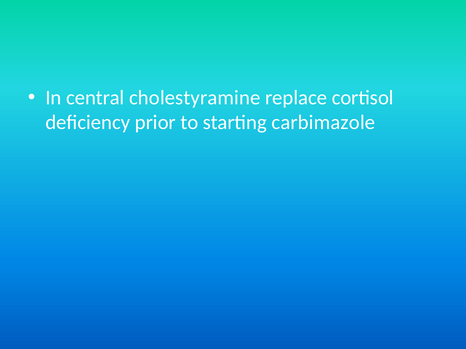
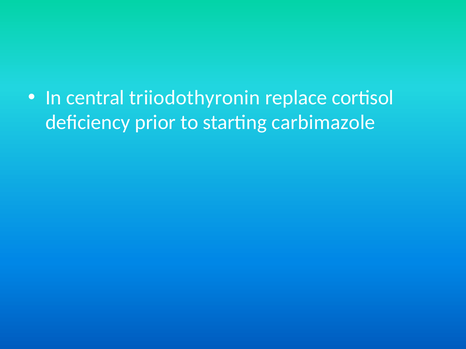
cholestyramine: cholestyramine -> triiodothyronin
